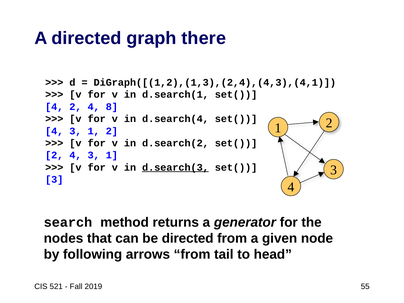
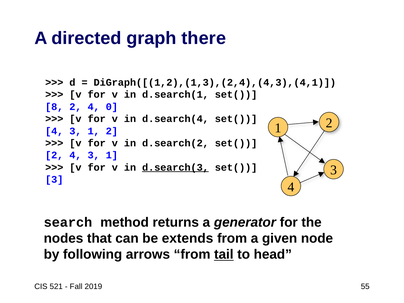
4 at (54, 107): 4 -> 8
8: 8 -> 0
be directed: directed -> extends
tail underline: none -> present
